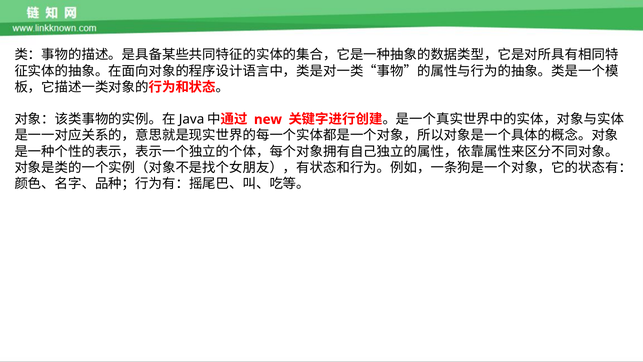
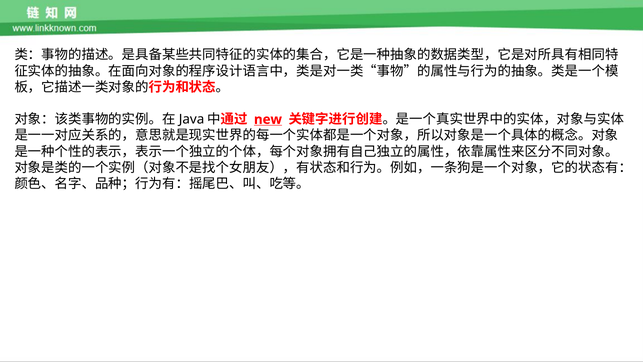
new underline: none -> present
